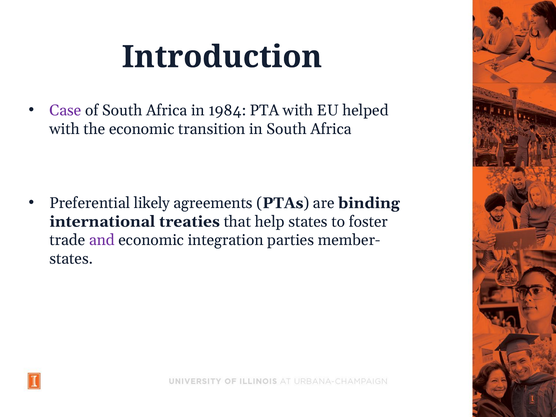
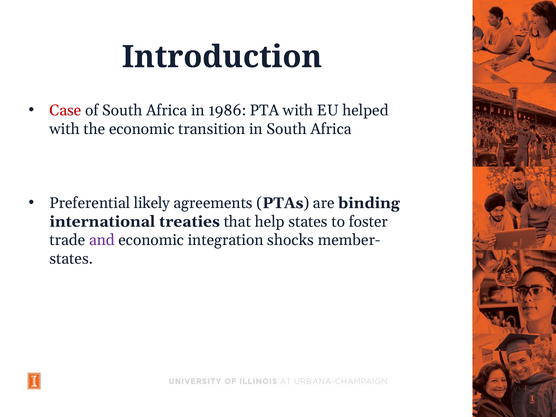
Case colour: purple -> red
1984: 1984 -> 1986
parties: parties -> shocks
